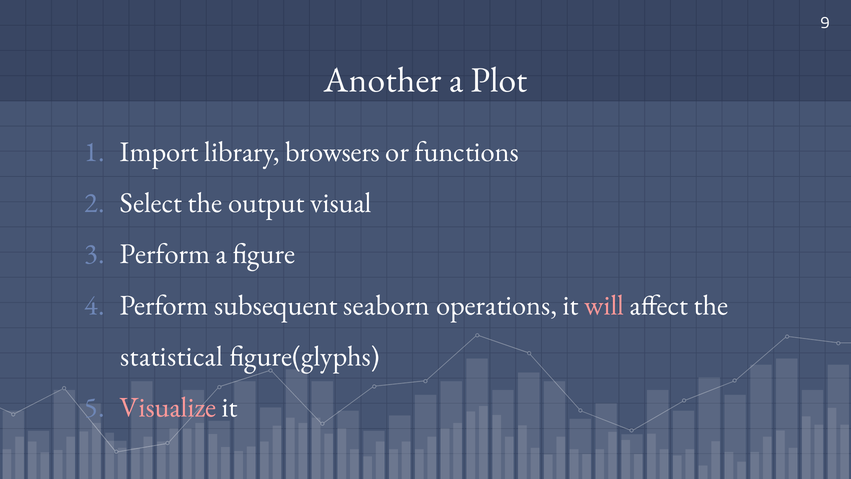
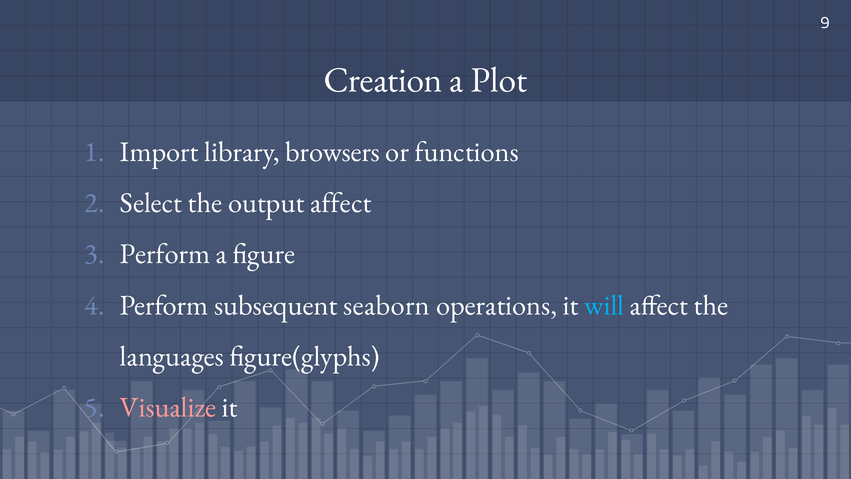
Another: Another -> Creation
output visual: visual -> affect
will colour: pink -> light blue
statistical: statistical -> languages
